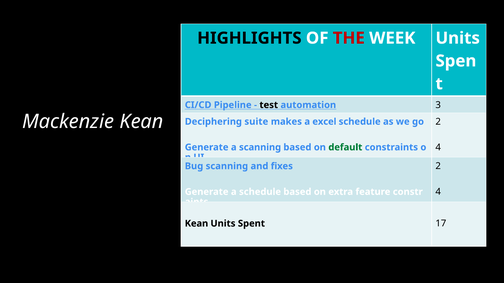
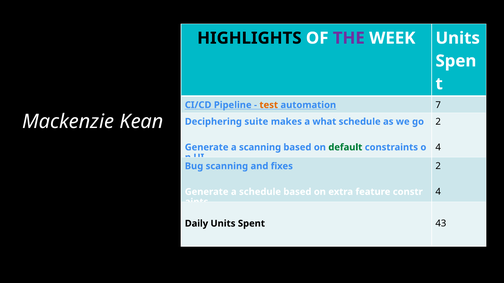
THE colour: red -> purple
test colour: black -> orange
3: 3 -> 7
excel: excel -> what
Kean at (196, 224): Kean -> Daily
17: 17 -> 43
